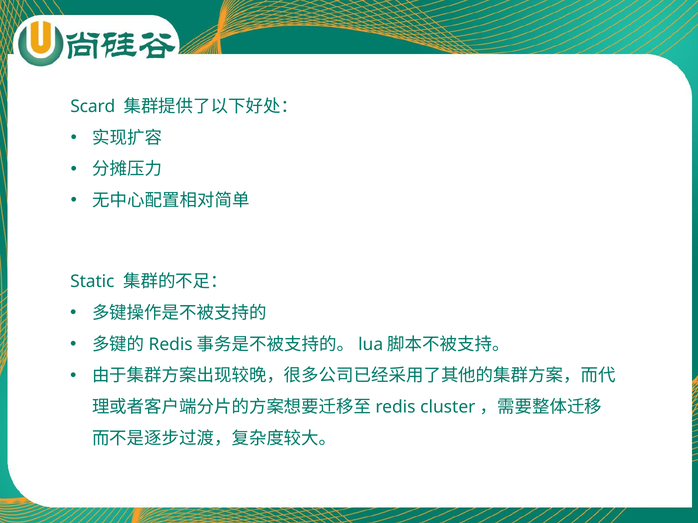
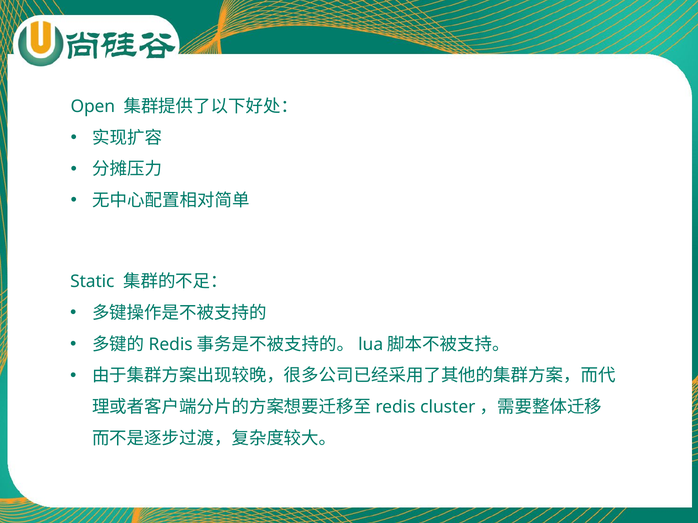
Scard: Scard -> Open
